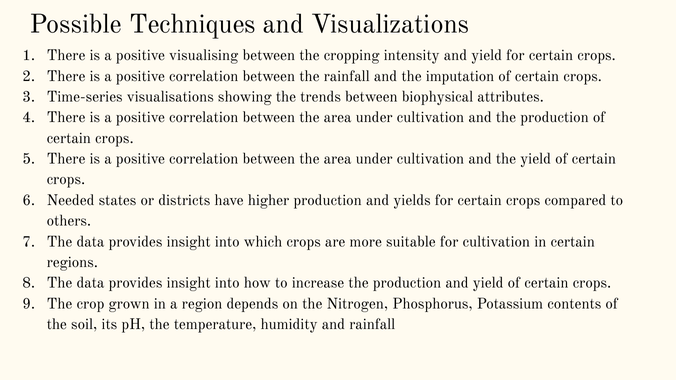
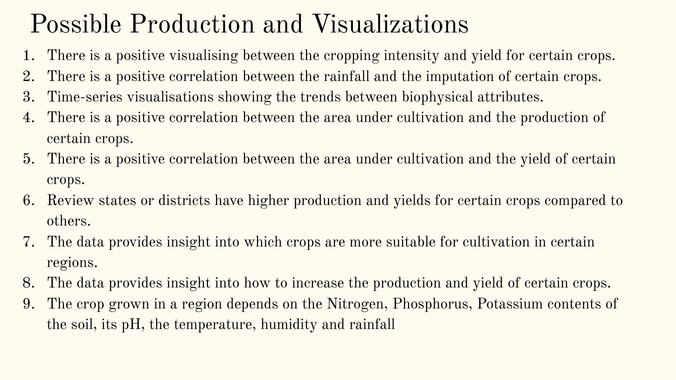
Possible Techniques: Techniques -> Production
Needed: Needed -> Review
